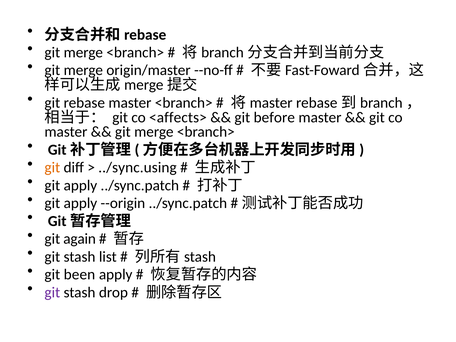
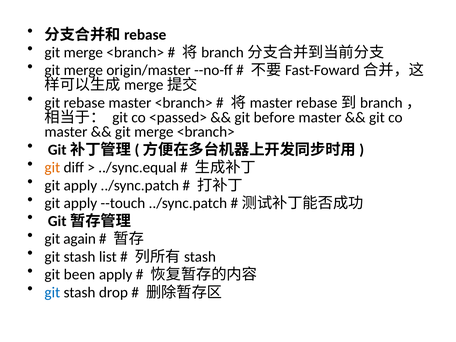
<affects>: <affects> -> <passed>
../sync.using: ../sync.using -> ../sync.equal
--origin: --origin -> --touch
git at (52, 292) colour: purple -> blue
